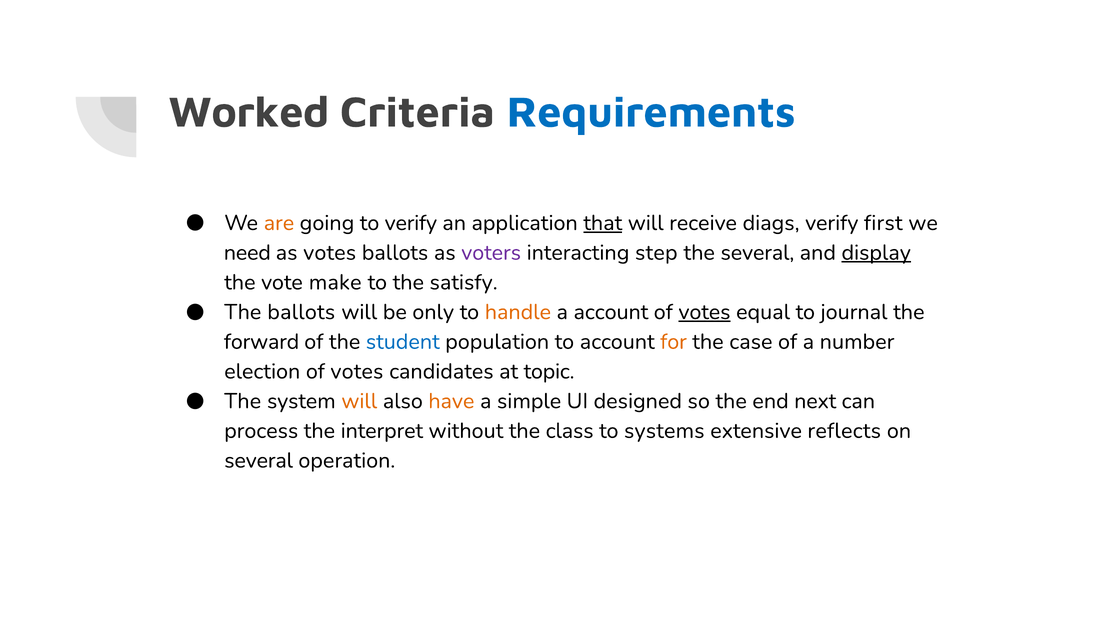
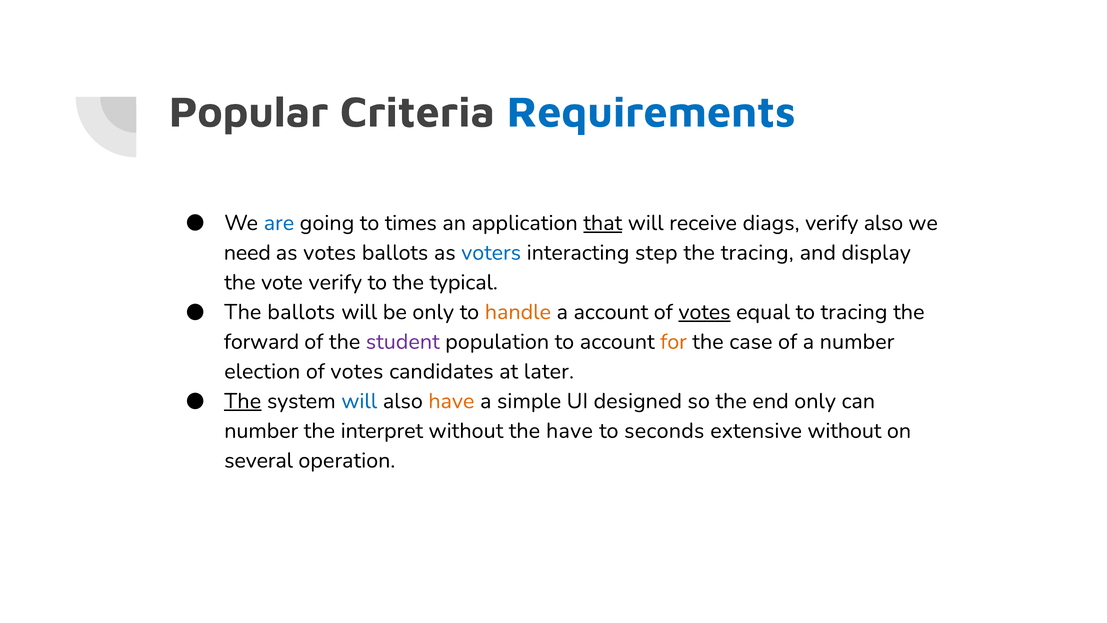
Worked: Worked -> Popular
are colour: orange -> blue
to verify: verify -> times
verify first: first -> also
voters colour: purple -> blue
the several: several -> tracing
display underline: present -> none
vote make: make -> verify
satisfy: satisfy -> typical
to journal: journal -> tracing
student colour: blue -> purple
topic: topic -> later
The at (243, 401) underline: none -> present
will at (359, 401) colour: orange -> blue
end next: next -> only
process at (261, 431): process -> number
the class: class -> have
systems: systems -> seconds
extensive reflects: reflects -> without
